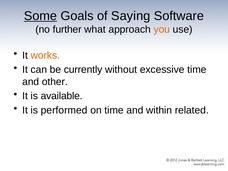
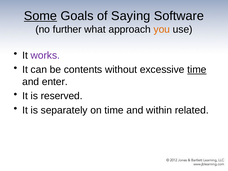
works colour: orange -> purple
currently: currently -> contents
time at (197, 70) underline: none -> present
other: other -> enter
available: available -> reserved
performed: performed -> separately
